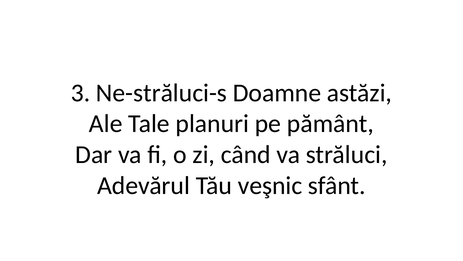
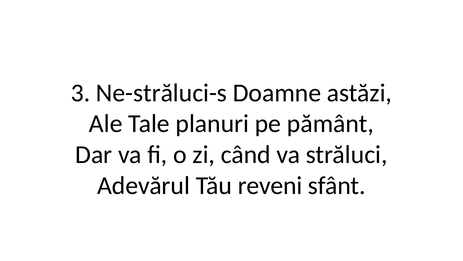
veşnic: veşnic -> reveni
